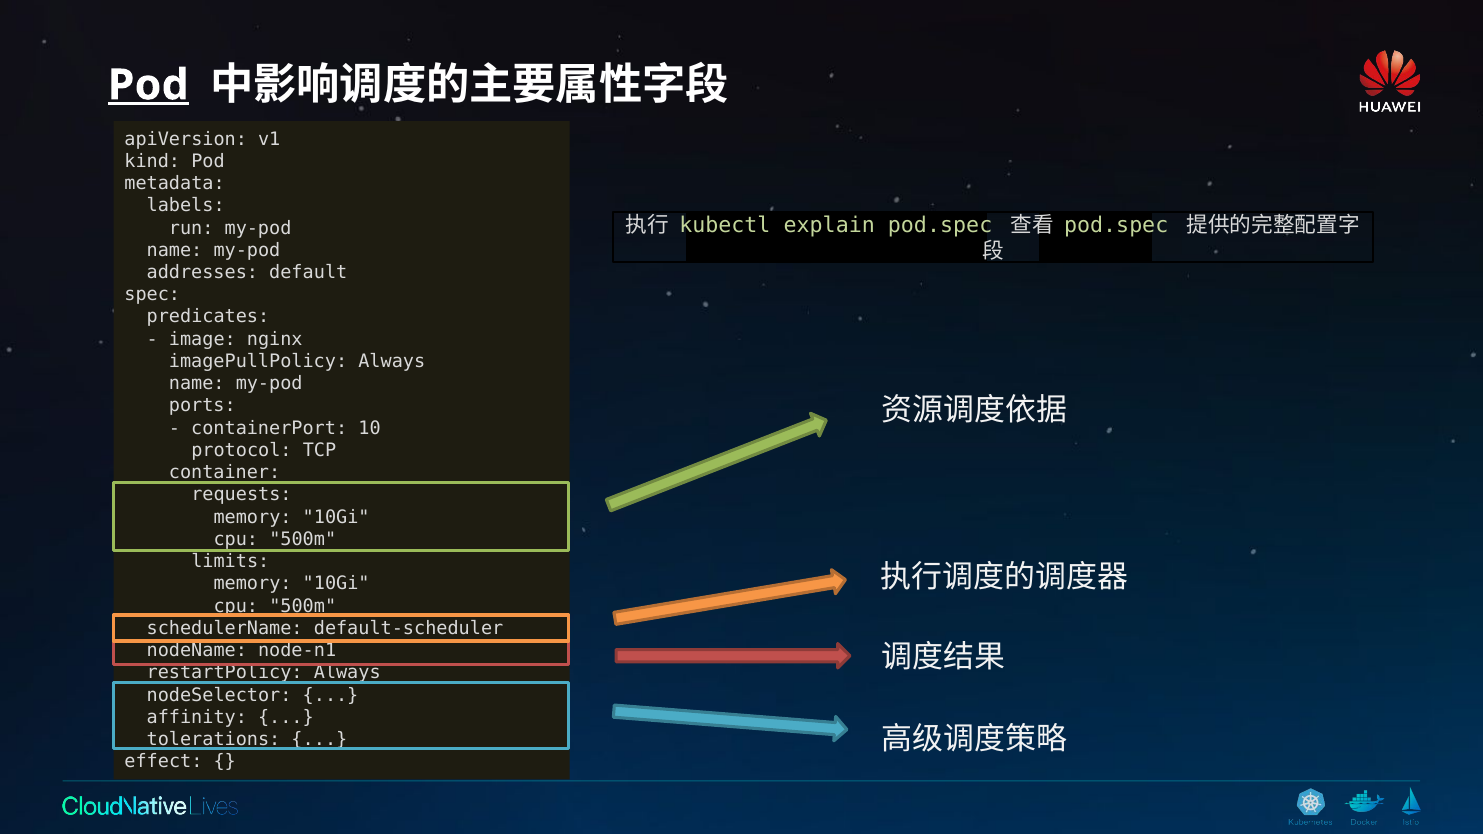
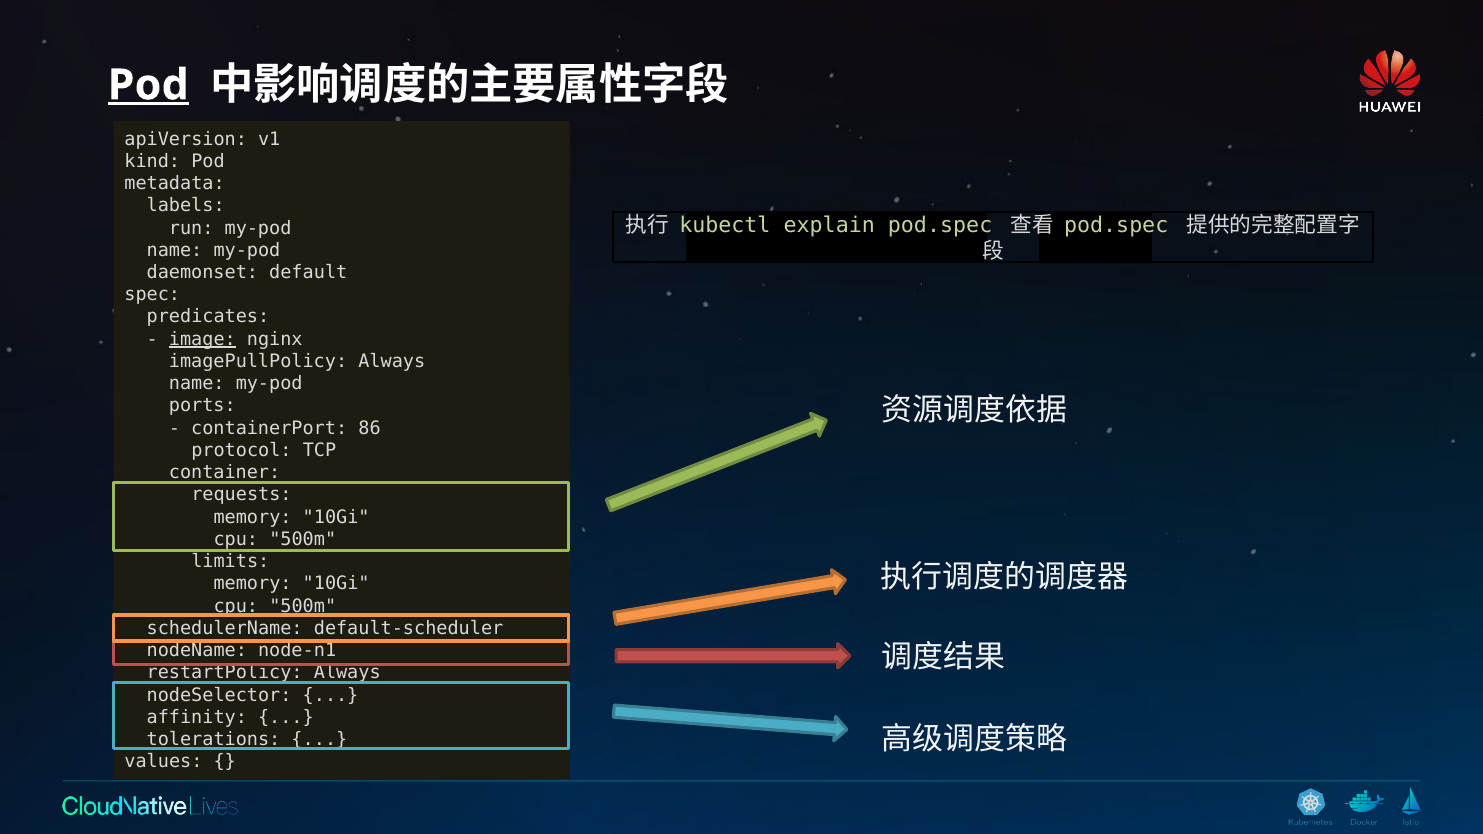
addresses: addresses -> daemonset
image underline: none -> present
10: 10 -> 86
effect: effect -> values
